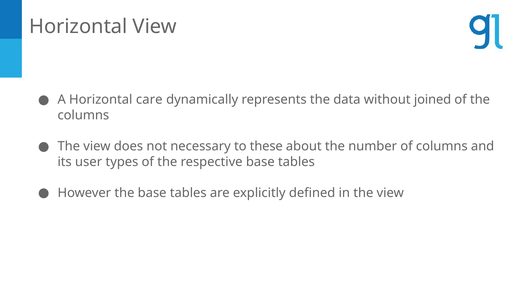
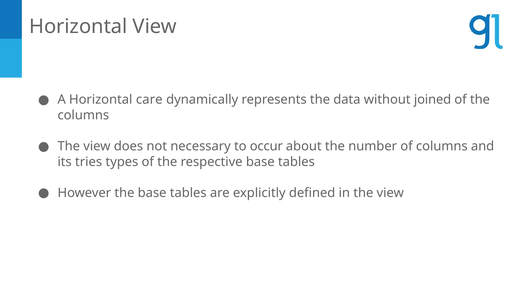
these: these -> occur
user: user -> tries
